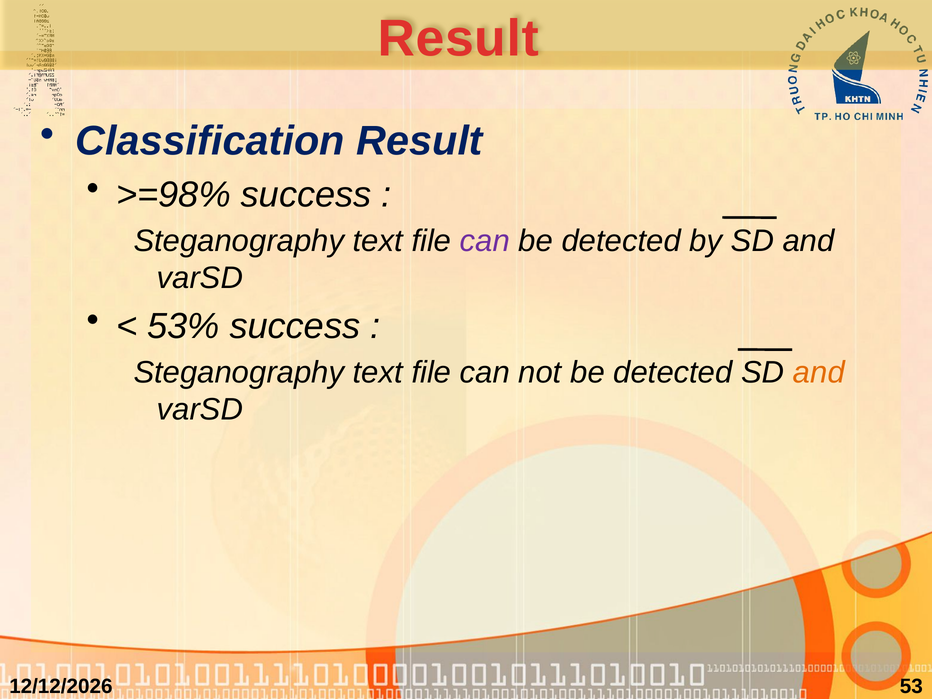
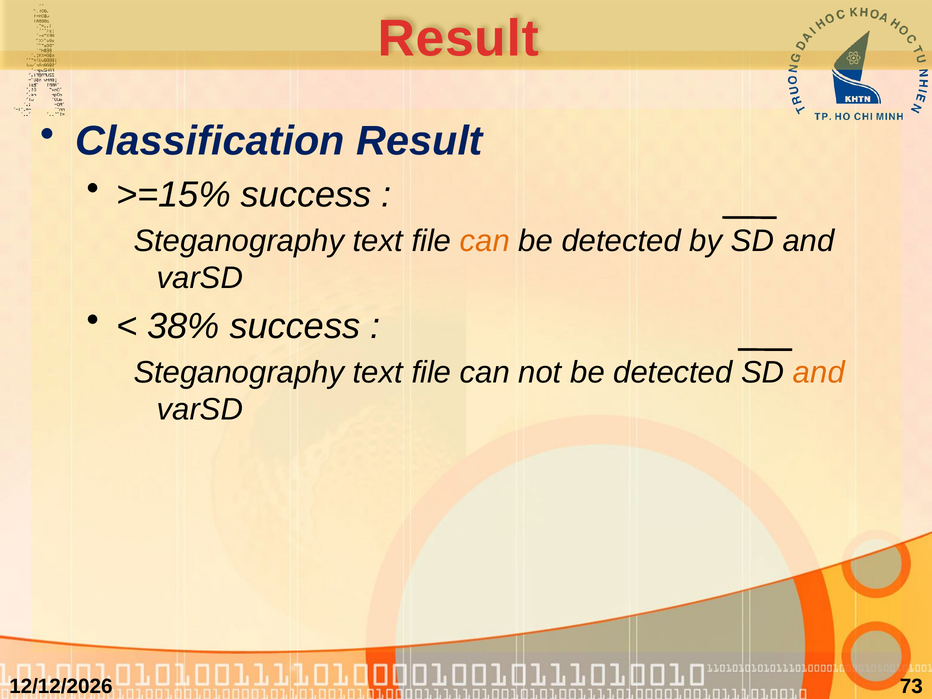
>=98%: >=98% -> >=15%
can at (485, 241) colour: purple -> orange
53%: 53% -> 38%
53: 53 -> 73
